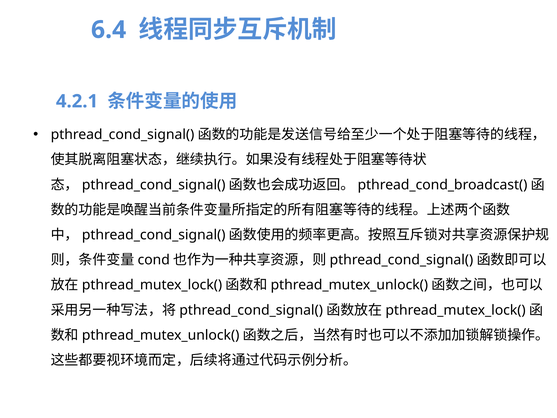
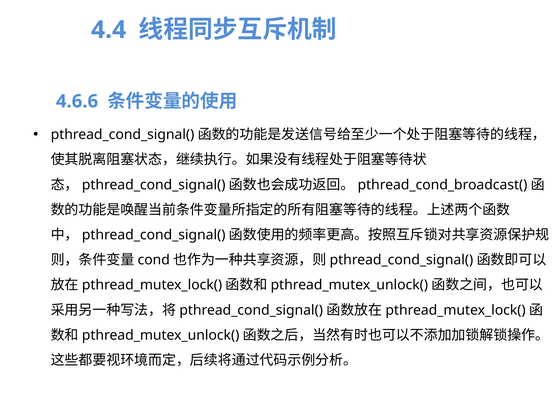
6.4: 6.4 -> 4.4
4.2.1: 4.2.1 -> 4.6.6
